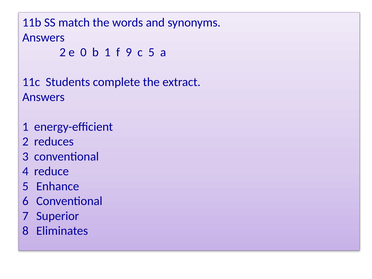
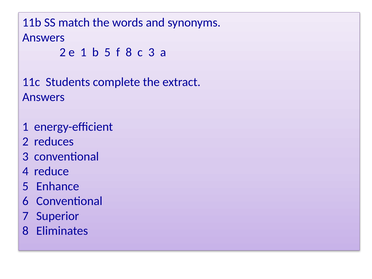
e 0: 0 -> 1
b 1: 1 -> 5
f 9: 9 -> 8
c 5: 5 -> 3
